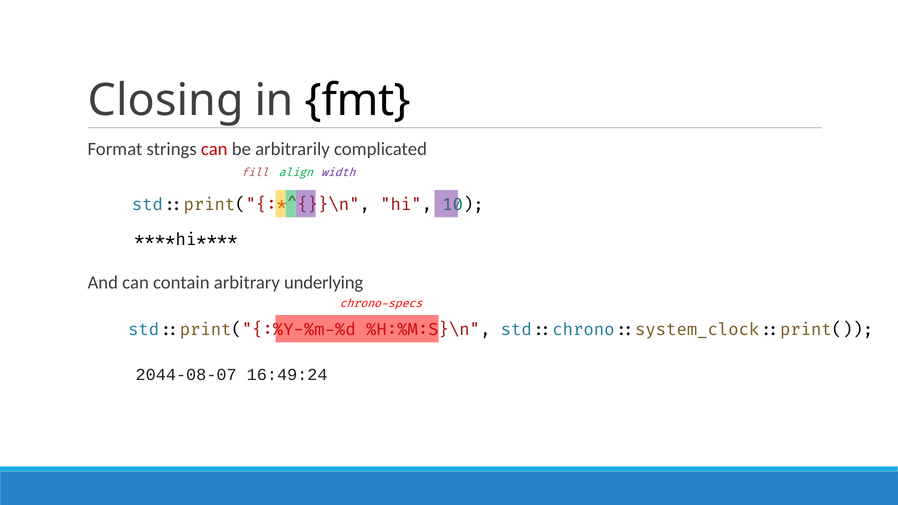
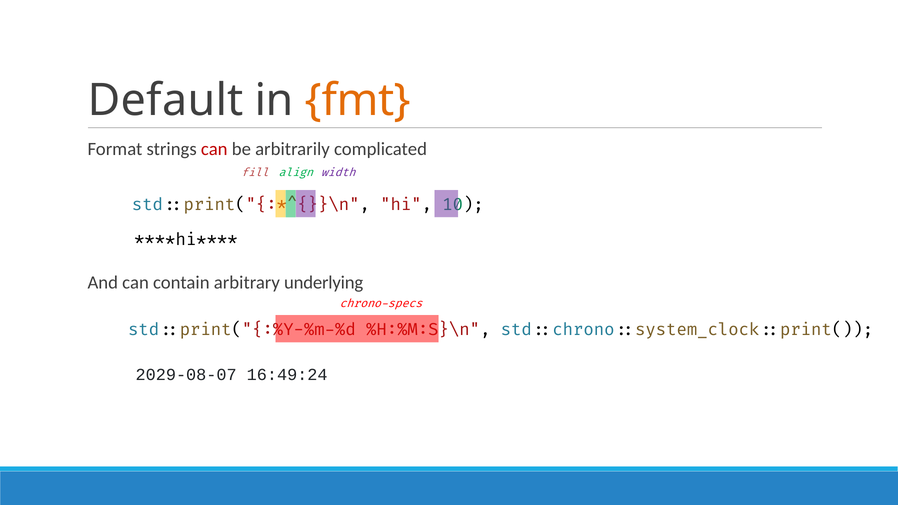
Closing: Closing -> Default
fmt colour: black -> orange
2044-08-07: 2044-08-07 -> 2029-08-07
